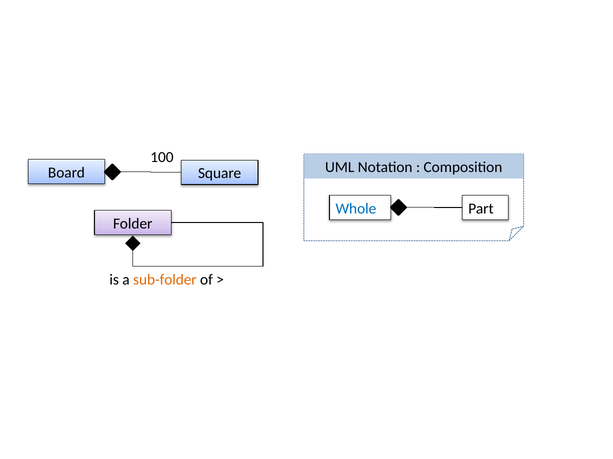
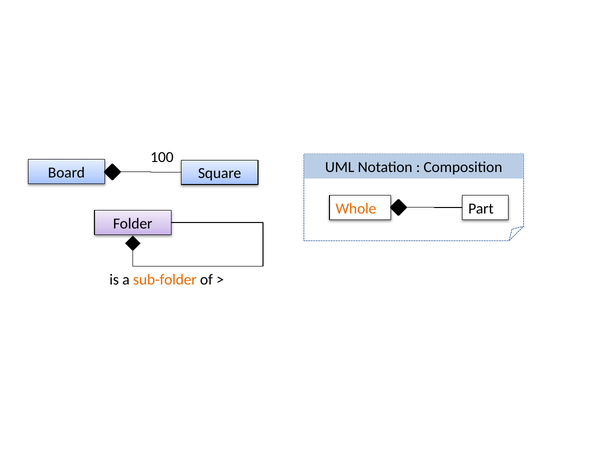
Whole colour: blue -> orange
